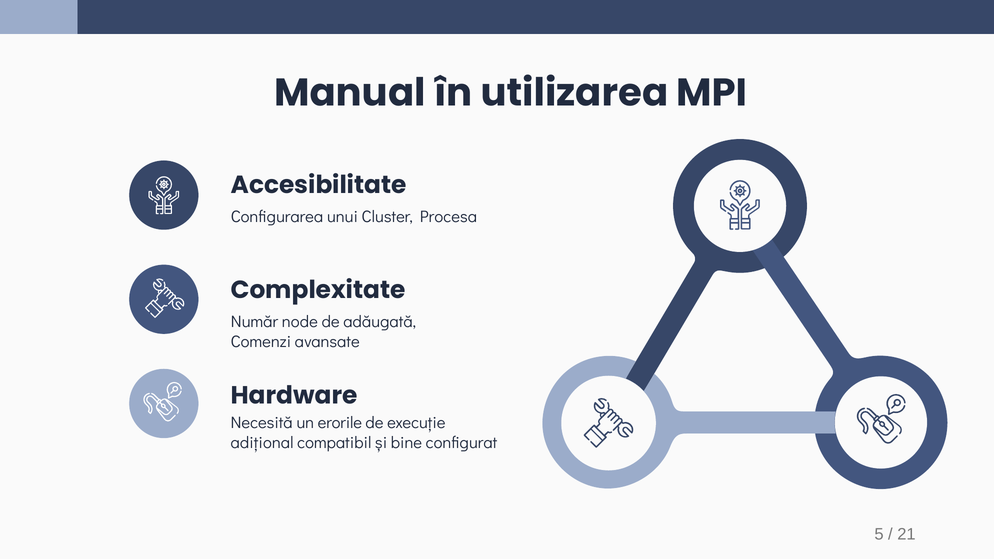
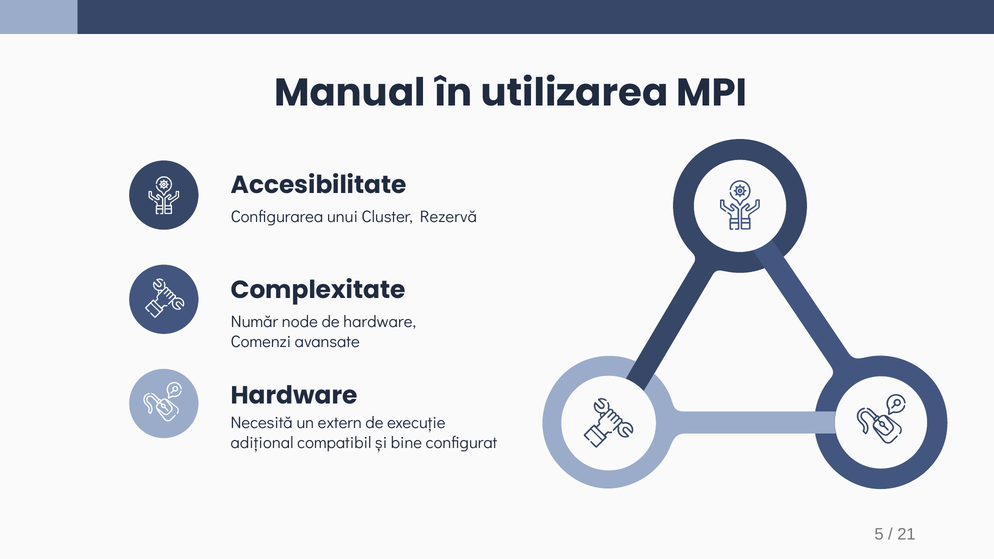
Procesa: Procesa -> Rezervă
de adăugată: adăugată -> hardware
erorile: erorile -> extern
